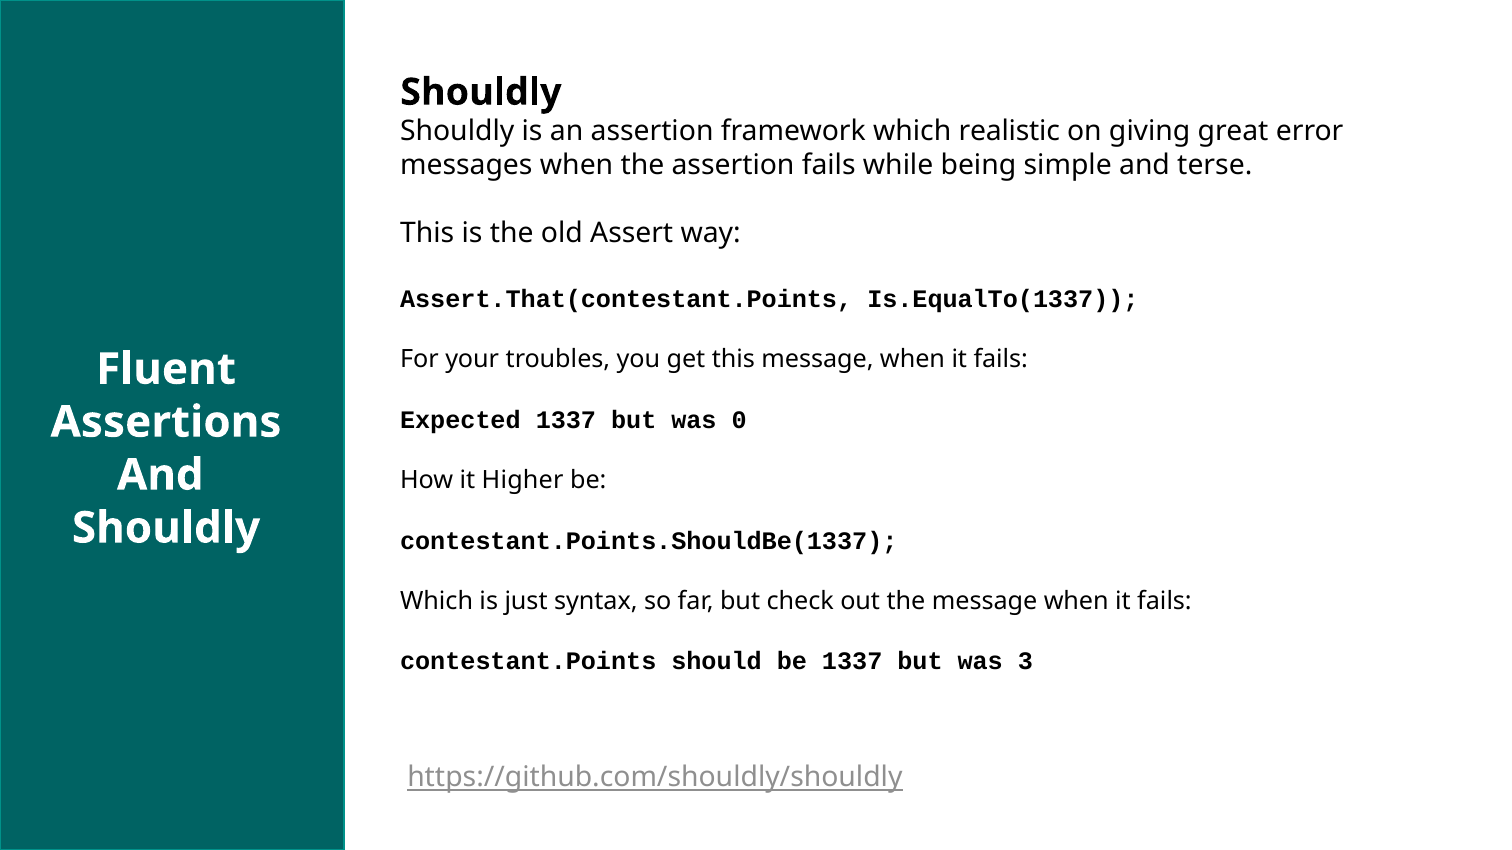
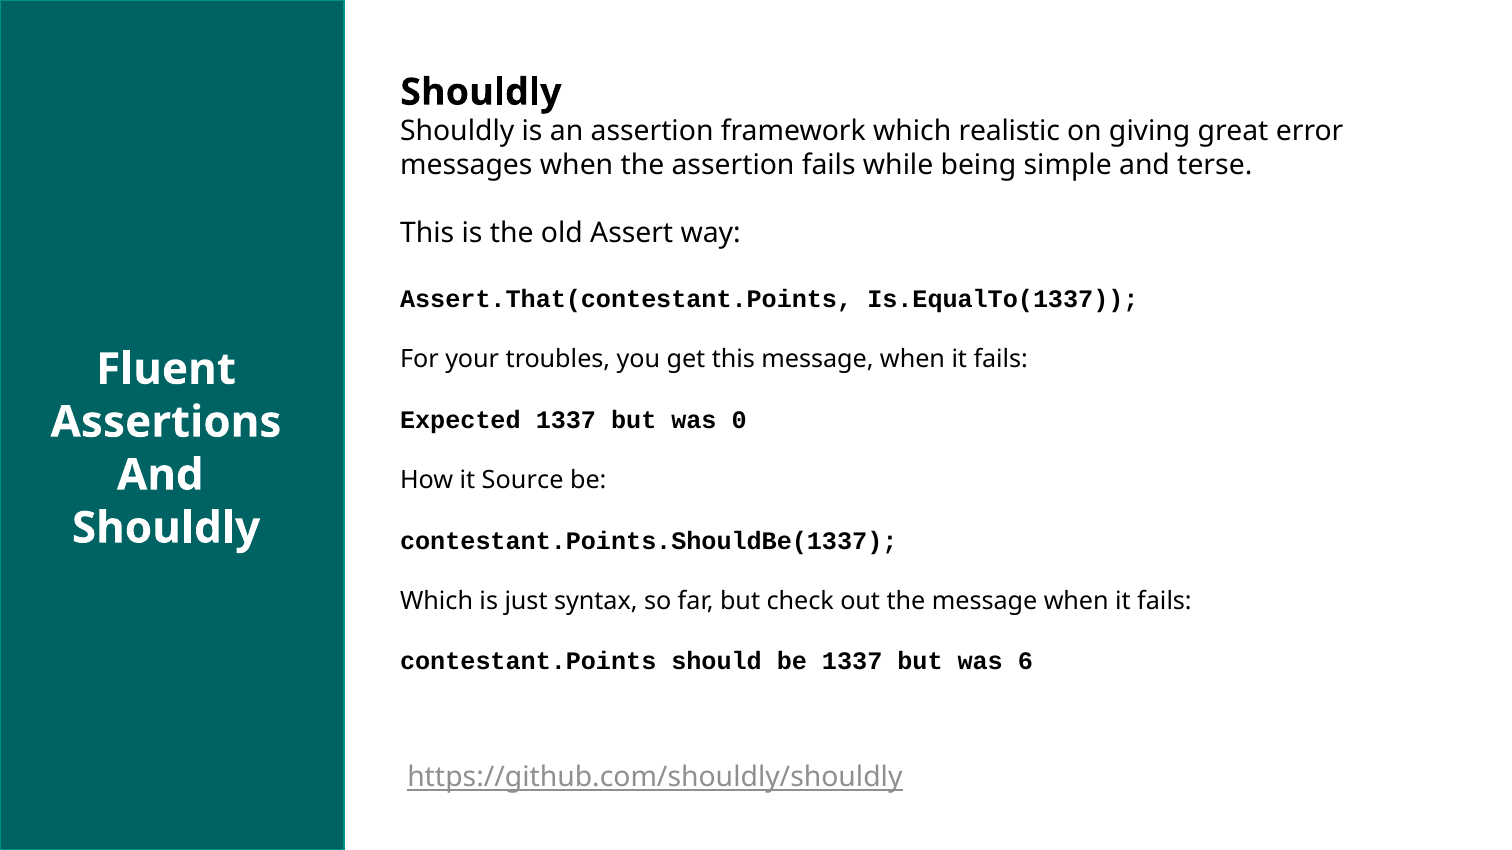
Higher: Higher -> Source
3: 3 -> 6
